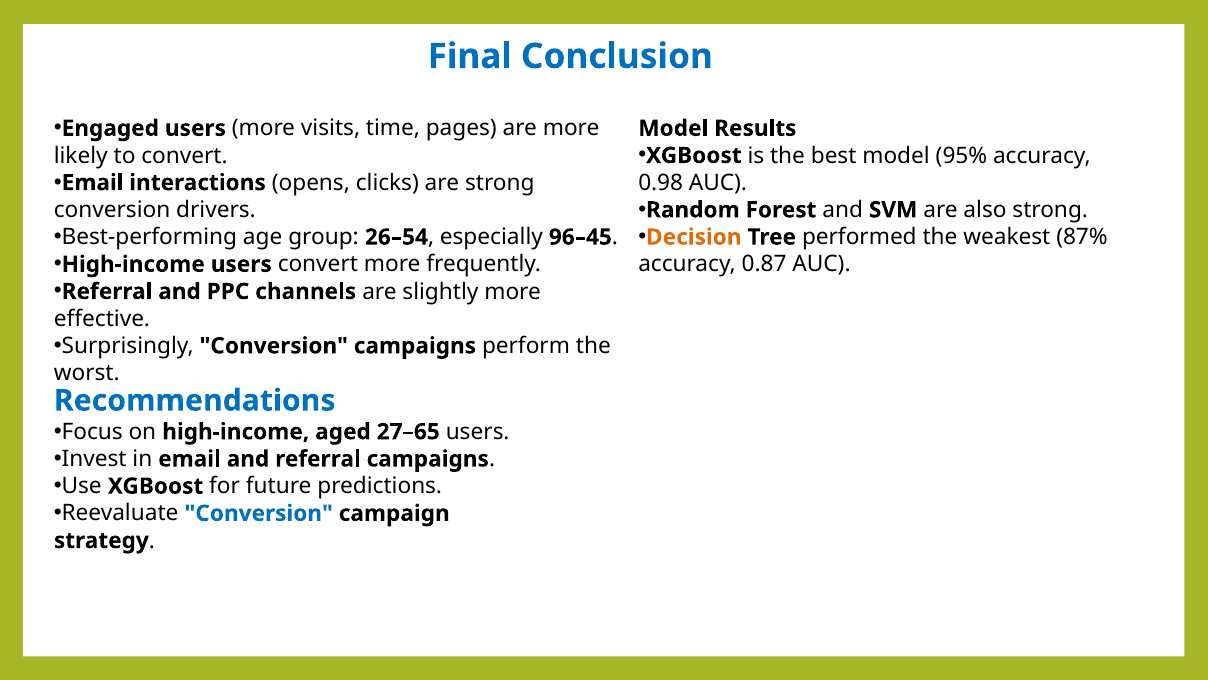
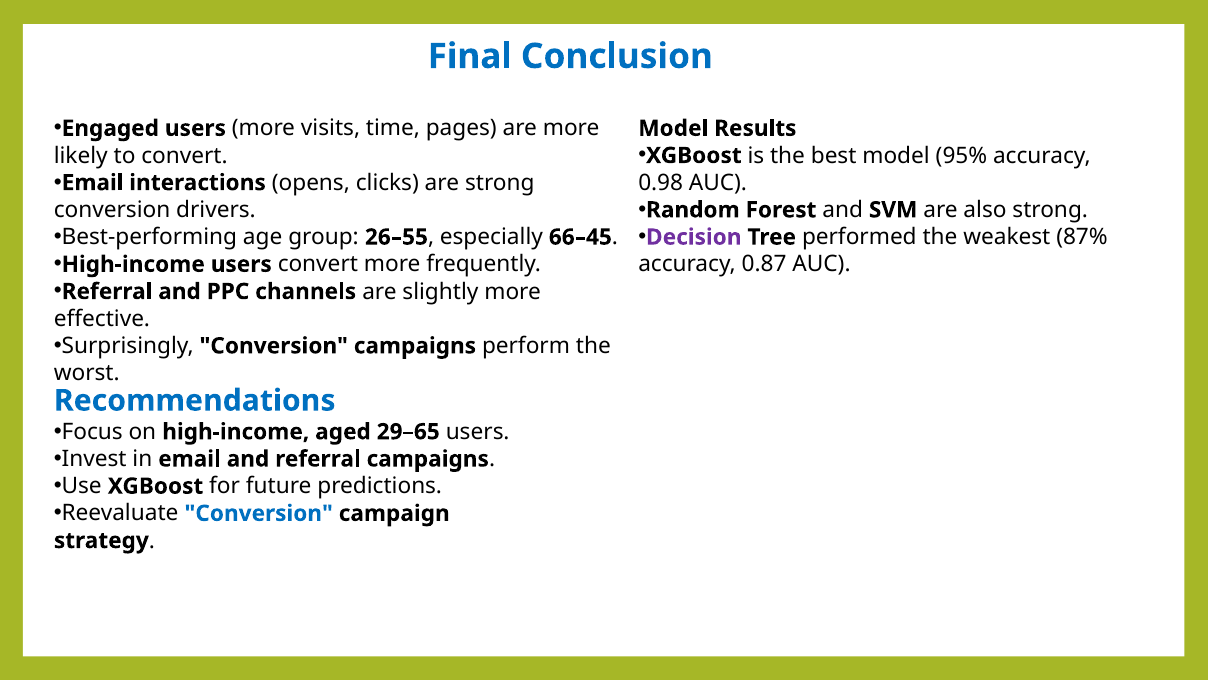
26–54: 26–54 -> 26–55
96–45: 96–45 -> 66–45
Decision colour: orange -> purple
27–65: 27–65 -> 29–65
